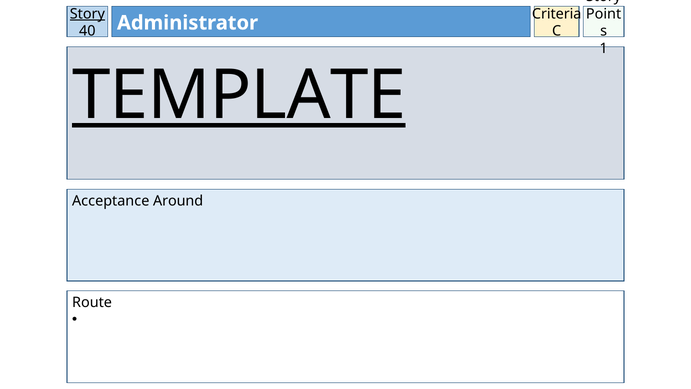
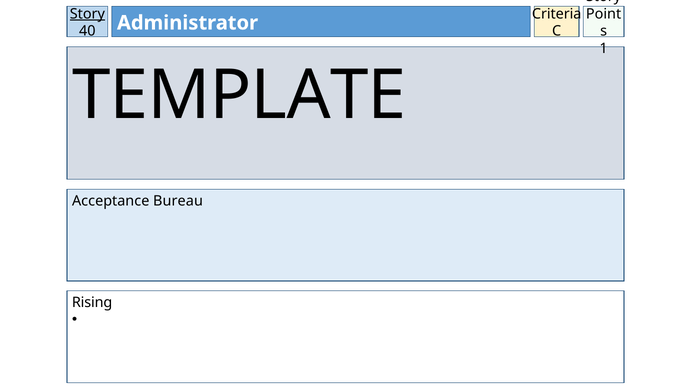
TEMPLATE underline: present -> none
Around: Around -> Bureau
Route: Route -> Rising
